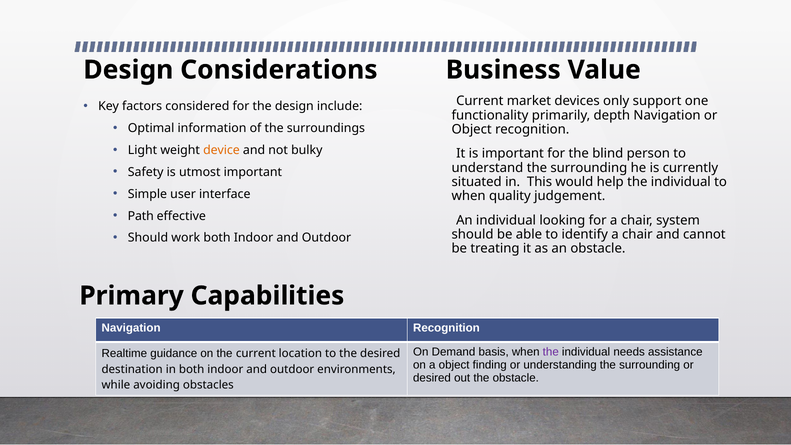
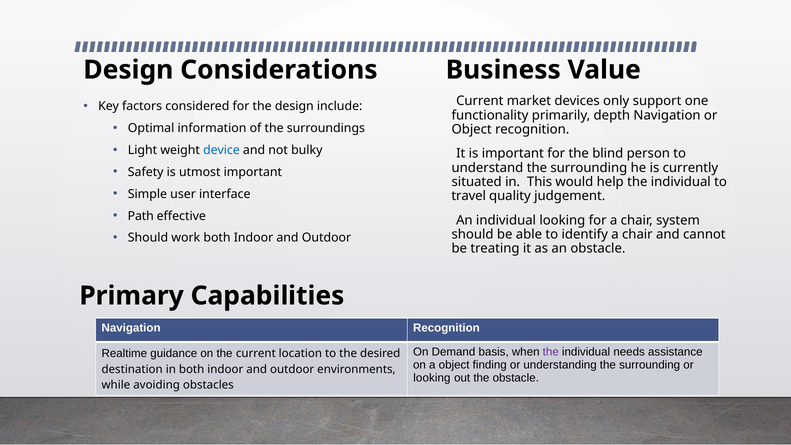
device colour: orange -> blue
when at (469, 196): when -> travel
desired at (432, 378): desired -> looking
